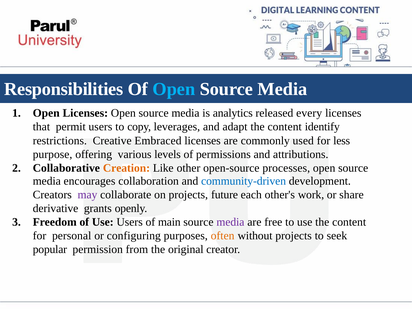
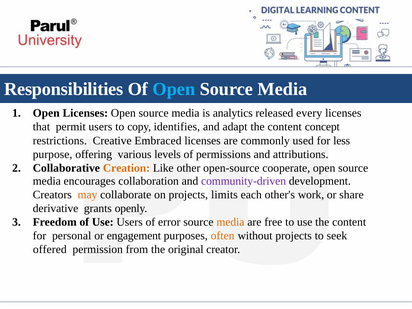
leverages: leverages -> identifies
identify: identify -> concept
processes: processes -> cooperate
community-driven colour: blue -> purple
may colour: purple -> orange
future: future -> limits
main: main -> error
media at (230, 222) colour: purple -> orange
configuring: configuring -> engagement
popular: popular -> offered
